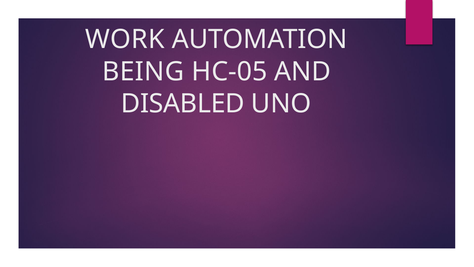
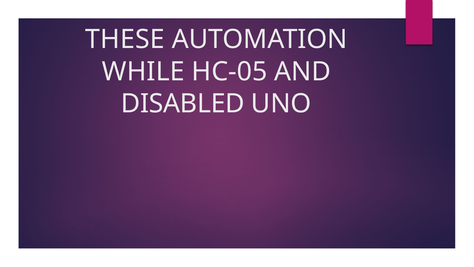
WORK: WORK -> THESE
BEING: BEING -> WHILE
